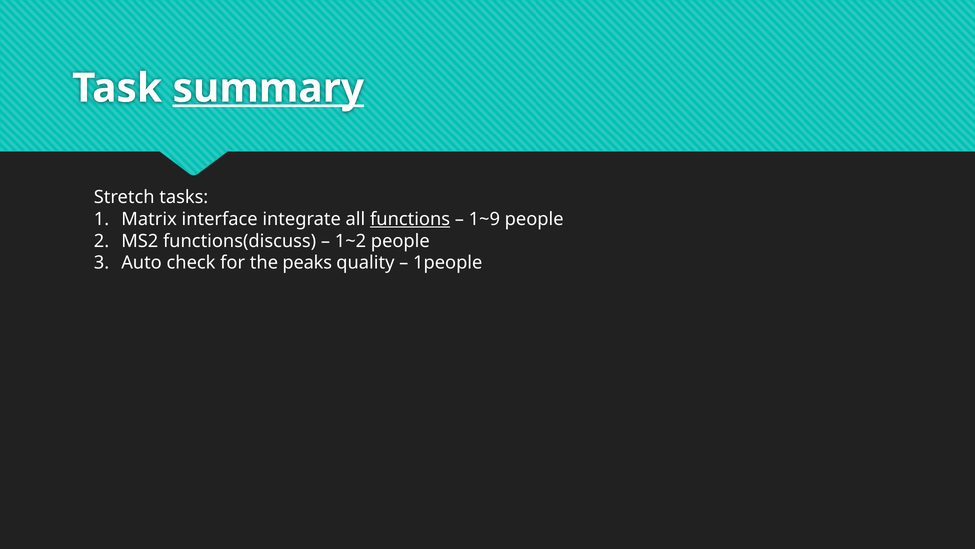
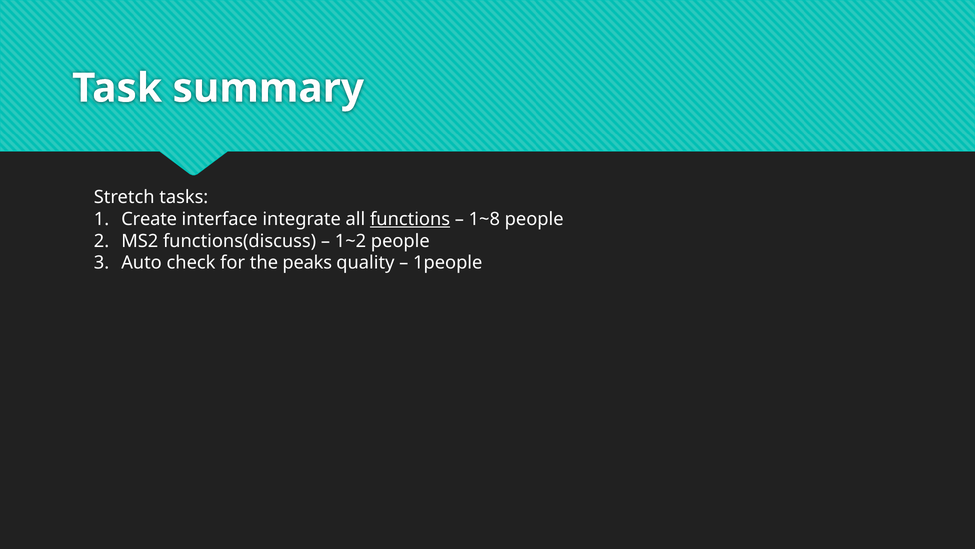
summary underline: present -> none
Matrix: Matrix -> Create
1~9: 1~9 -> 1~8
